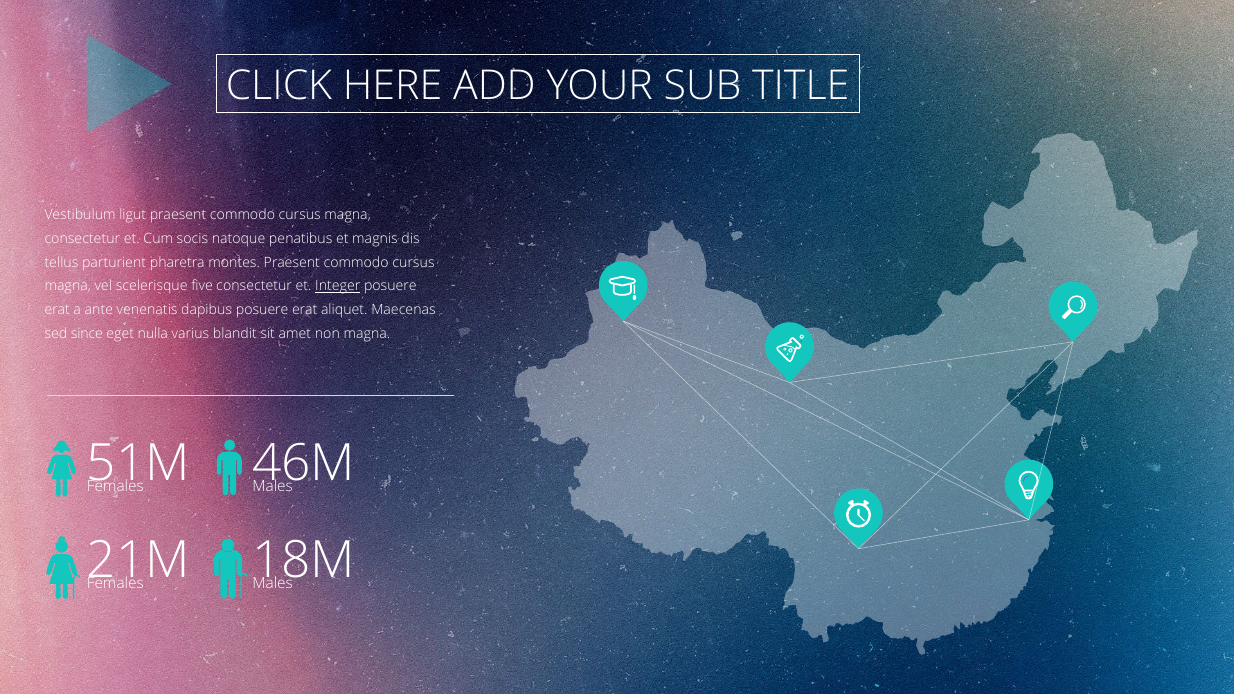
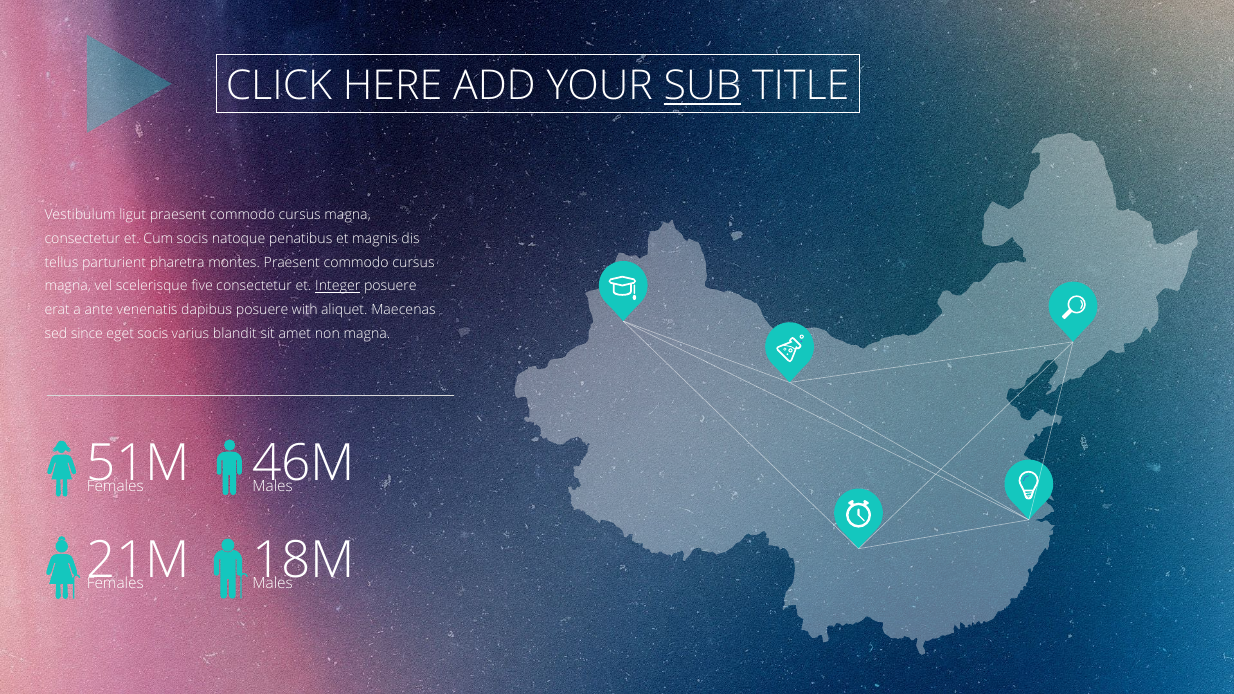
SUB underline: none -> present
dapibus posuere erat: erat -> with
eget nulla: nulla -> socis
